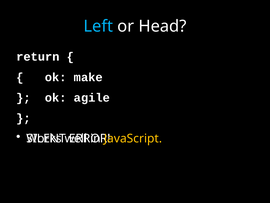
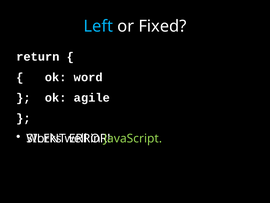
Head: Head -> Fixed
make: make -> word
JavaScript colour: yellow -> light green
